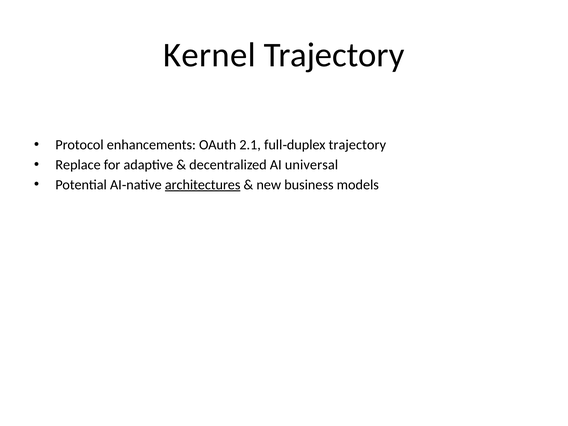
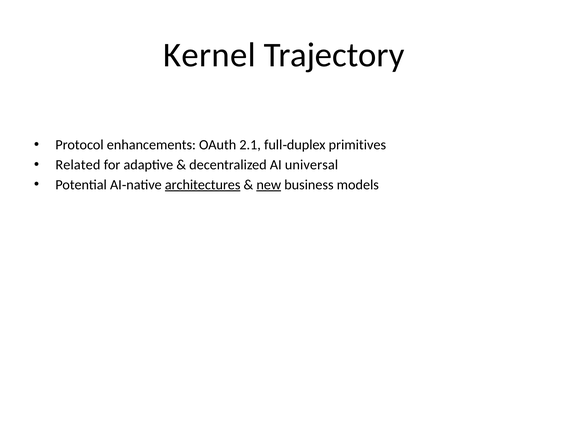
trajectory at (357, 145): trajectory -> primitives
Replace: Replace -> Related
new underline: none -> present
